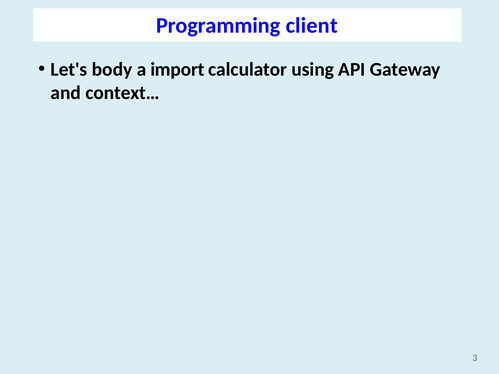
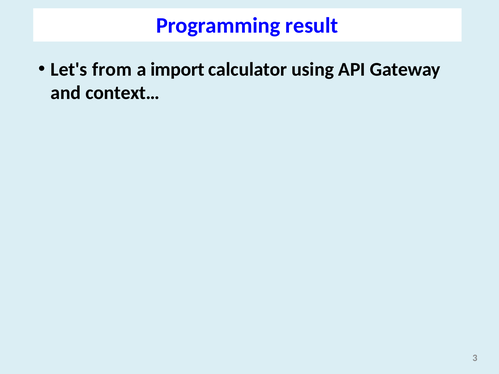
client: client -> result
body: body -> from
